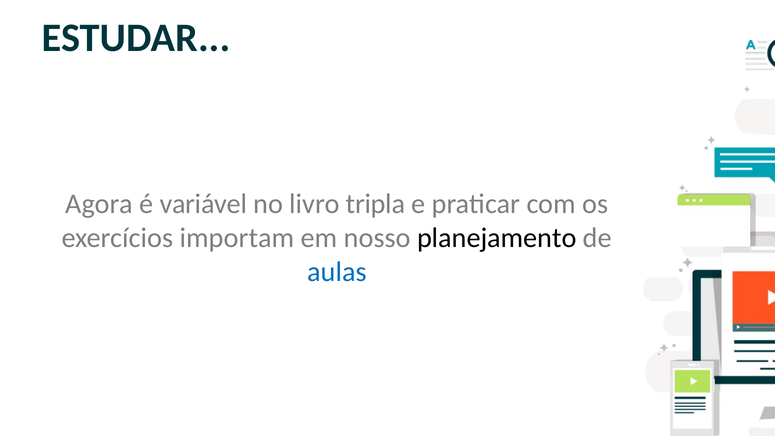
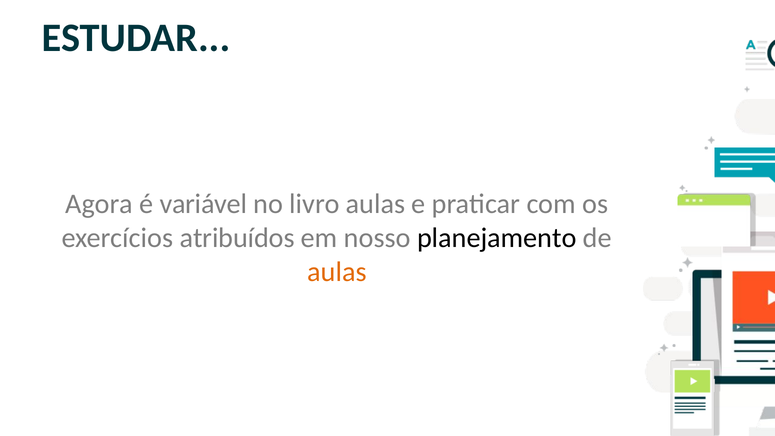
livro tripla: tripla -> aulas
importam: importam -> atribuídos
aulas at (337, 272) colour: blue -> orange
